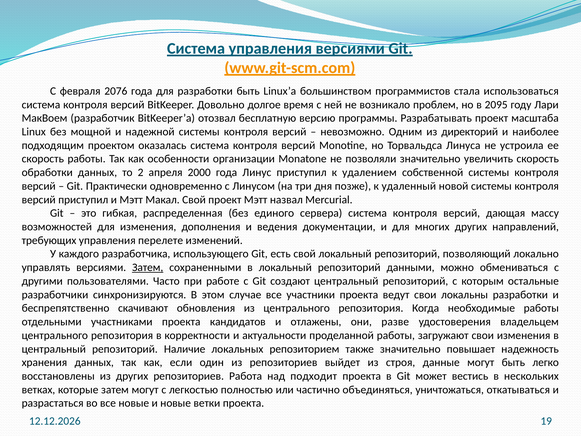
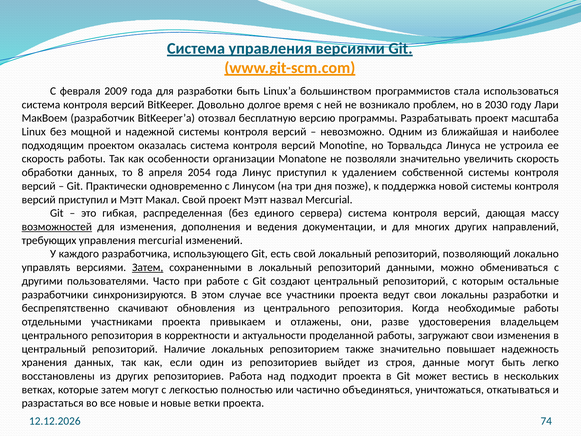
2076: 2076 -> 2009
2095: 2095 -> 2030
директорий: директорий -> ближайшая
2: 2 -> 8
2000: 2000 -> 2054
удаленный: удаленный -> поддержка
возможностей underline: none -> present
управления перелете: перелете -> mercurial
кандидатов: кандидатов -> привыкаем
19: 19 -> 74
